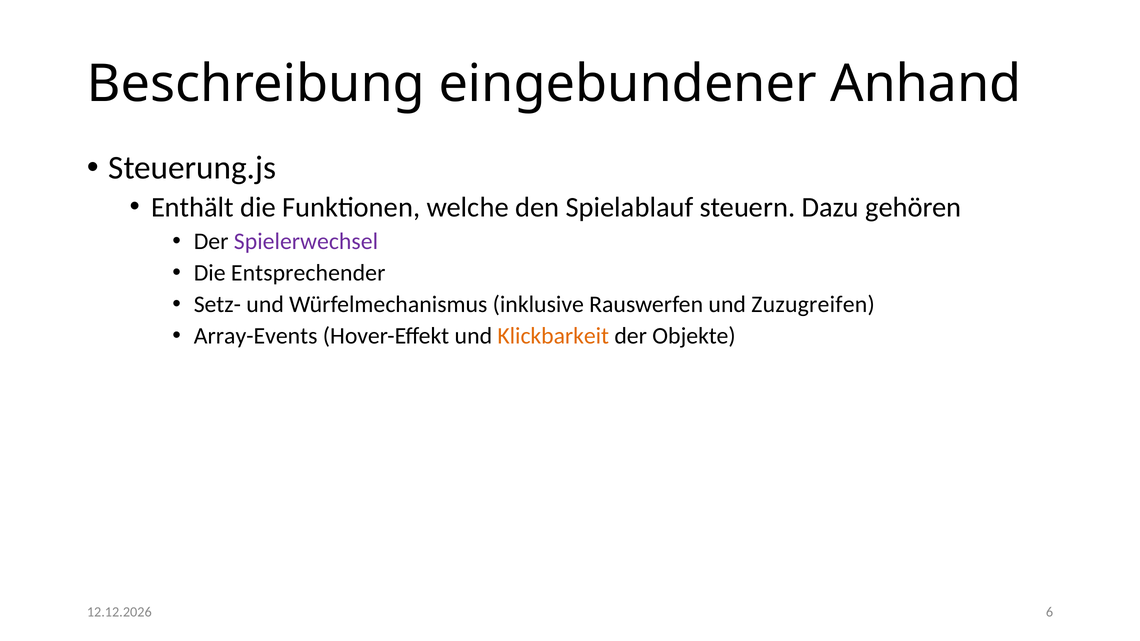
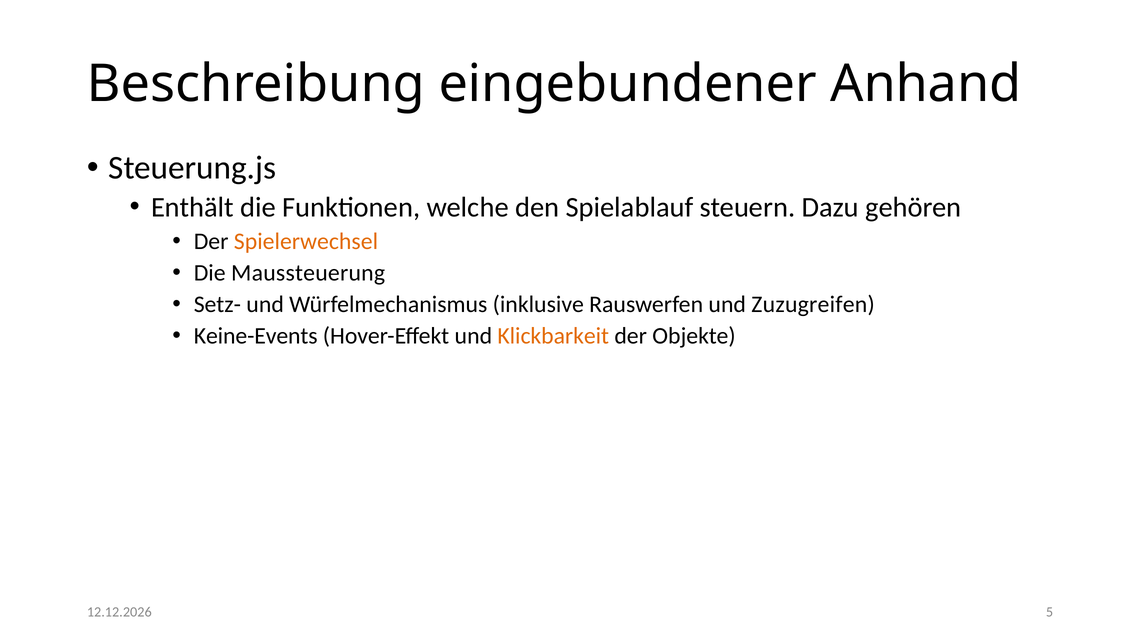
Spielerwechsel colour: purple -> orange
Entsprechender: Entsprechender -> Maussteuerung
Array-Events: Array-Events -> Keine-Events
6: 6 -> 5
